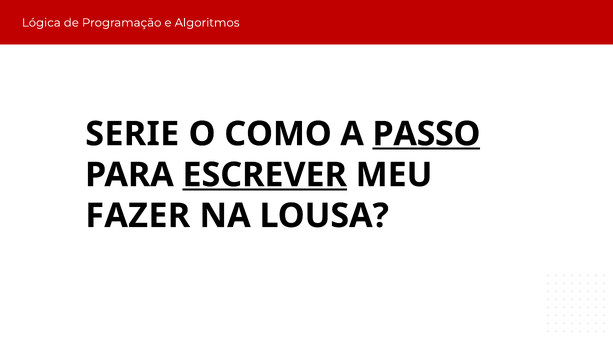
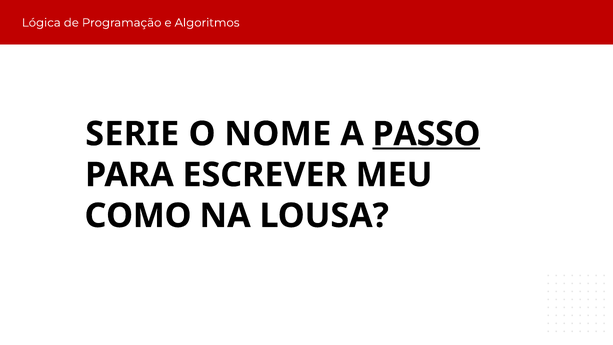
COMO: COMO -> NOME
ESCREVER underline: present -> none
FAZER: FAZER -> COMO
